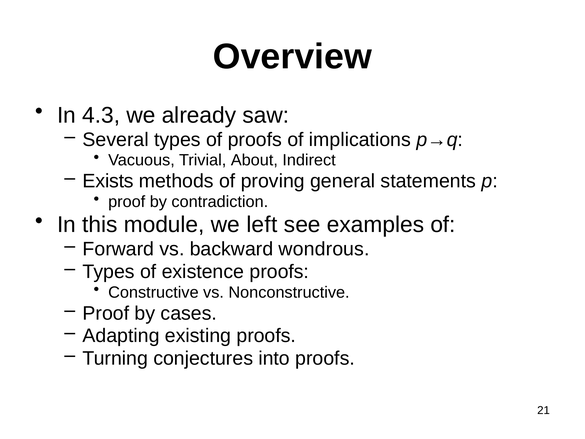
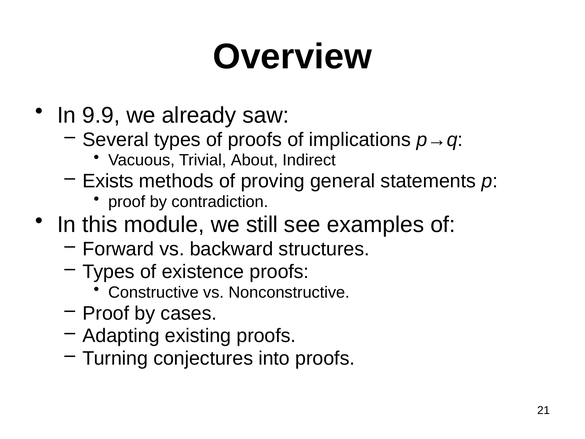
4.3: 4.3 -> 9.9
left: left -> still
wondrous: wondrous -> structures
